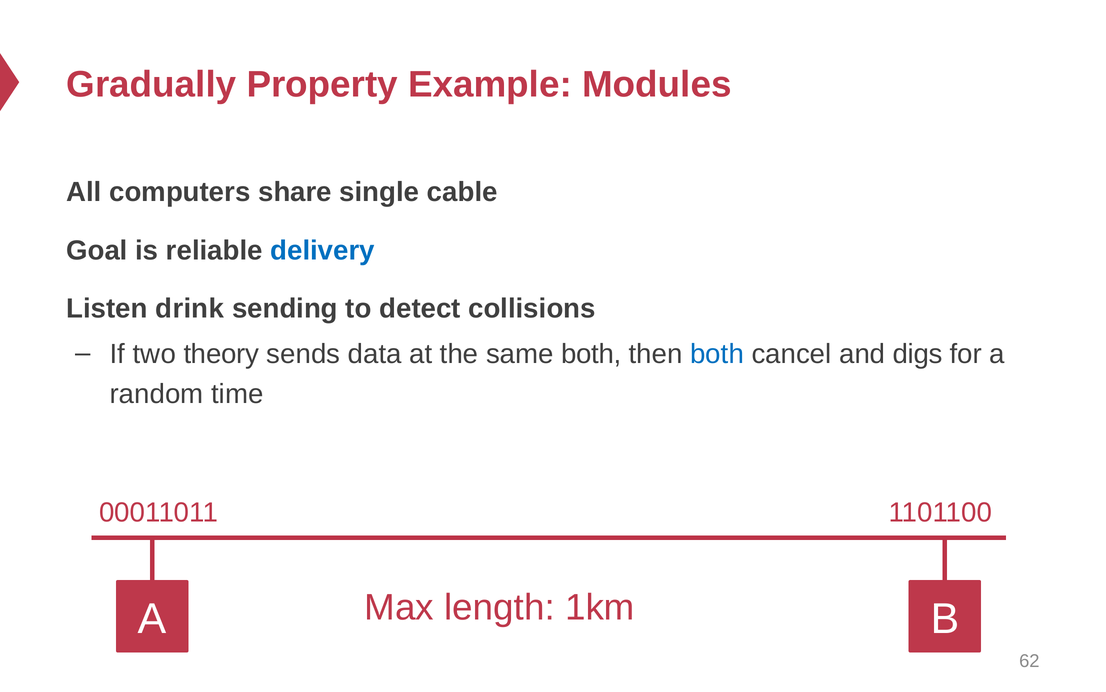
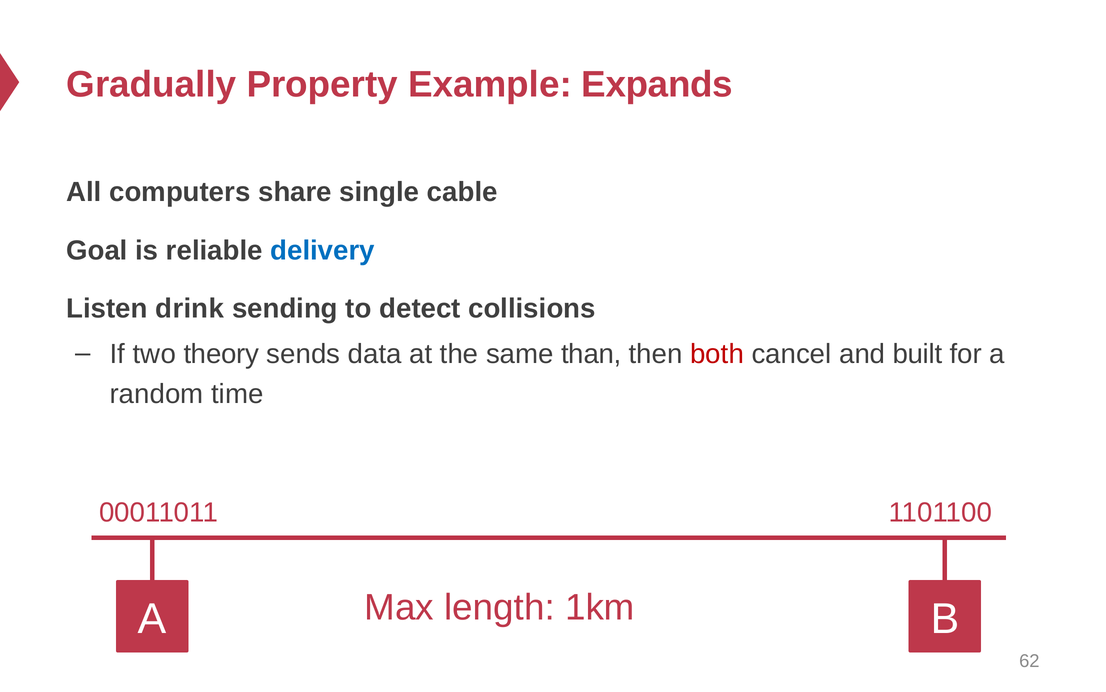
Modules: Modules -> Expands
same both: both -> than
both at (717, 354) colour: blue -> red
digs: digs -> built
